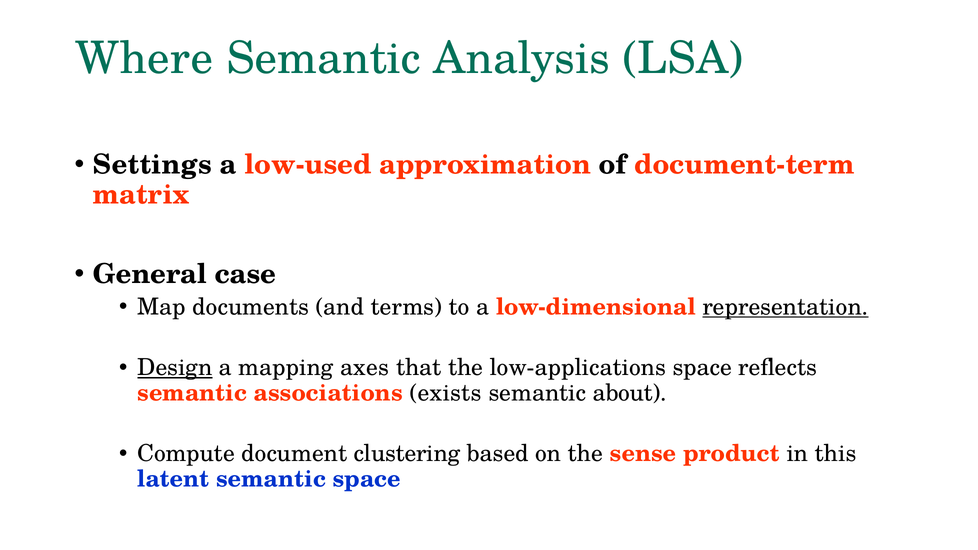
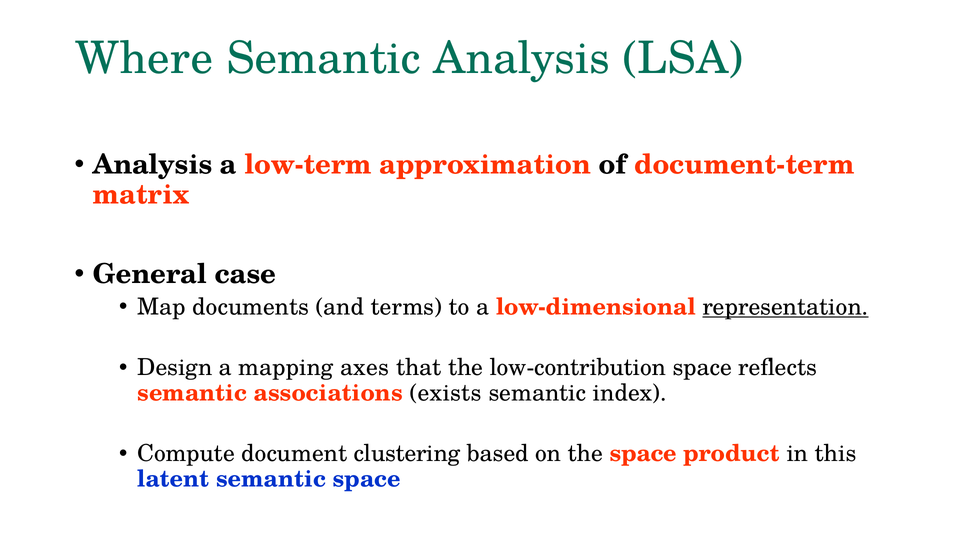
Settings at (152, 165): Settings -> Analysis
low-used: low-used -> low-term
Design underline: present -> none
low-applications: low-applications -> low-contribution
about: about -> index
the sense: sense -> space
